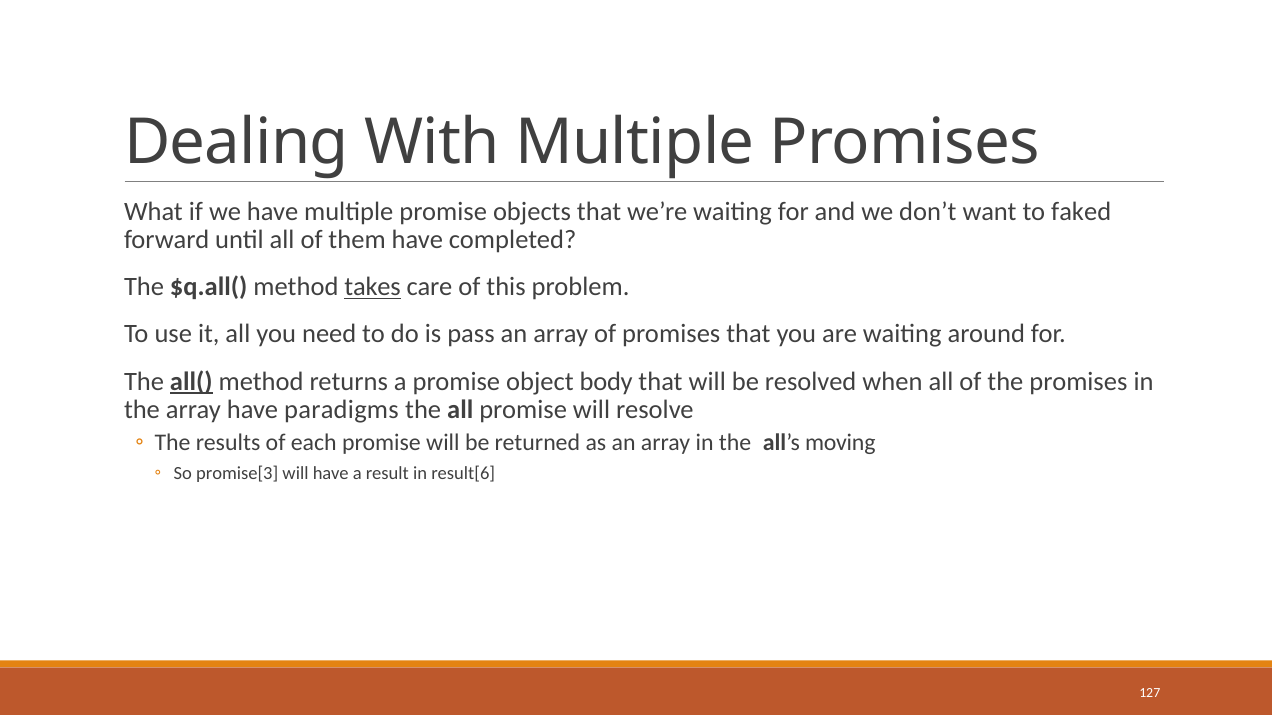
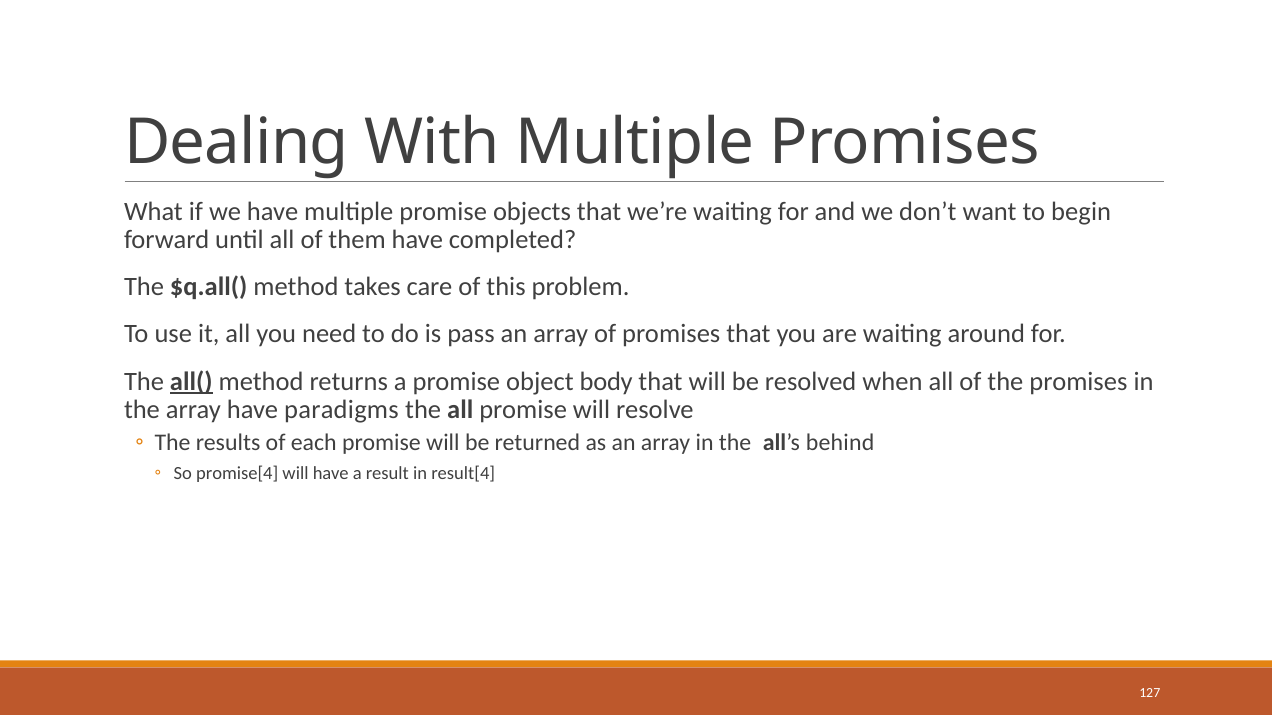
faked: faked -> begin
takes underline: present -> none
moving: moving -> behind
promise[3: promise[3 -> promise[4
result[6: result[6 -> result[4
